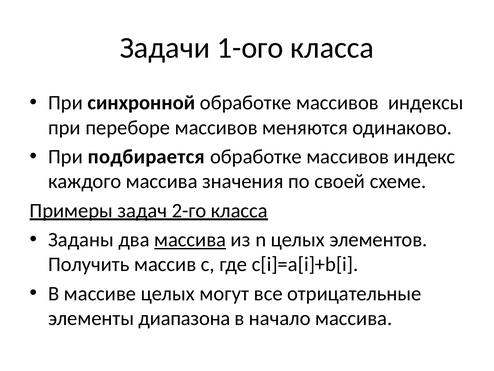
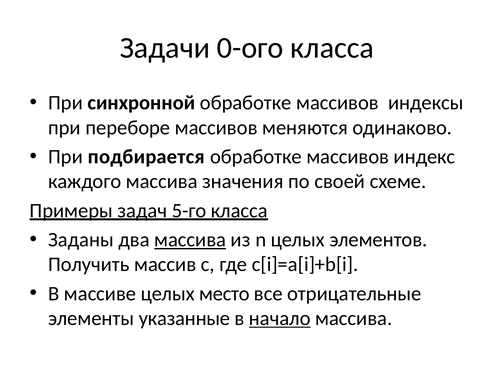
1-ого: 1-ого -> 0-ого
2-го: 2-го -> 5-го
могут: могут -> место
диапазона: диапазона -> указанные
начало underline: none -> present
